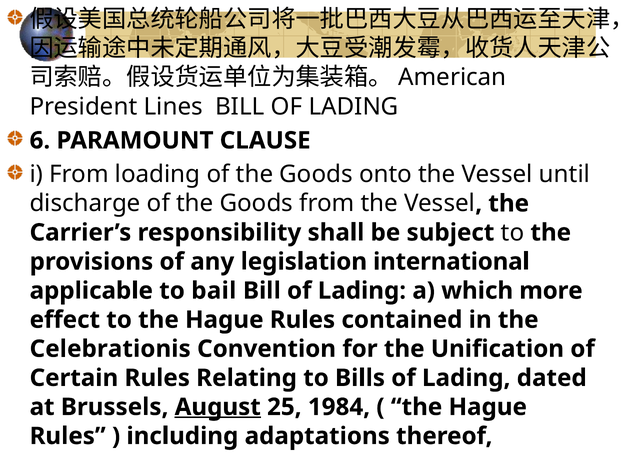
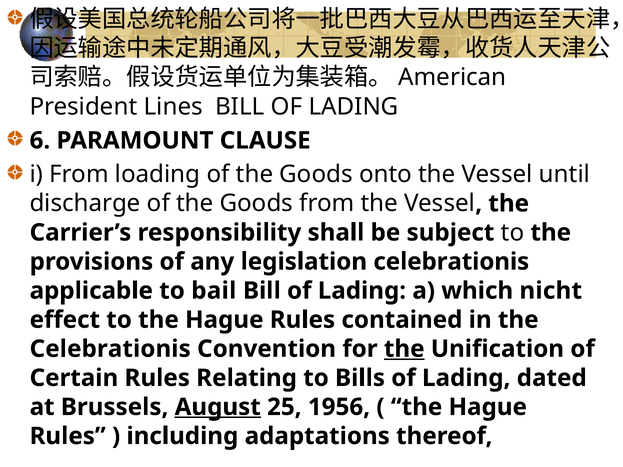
legislation international: international -> celebrationis
more: more -> nicht
the at (404, 349) underline: none -> present
1984: 1984 -> 1956
